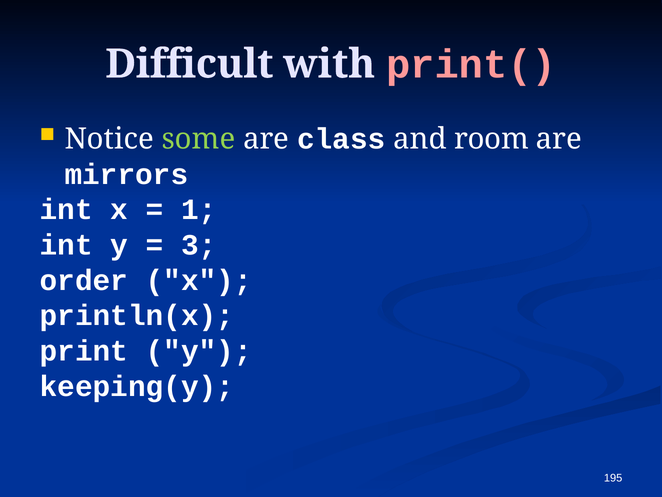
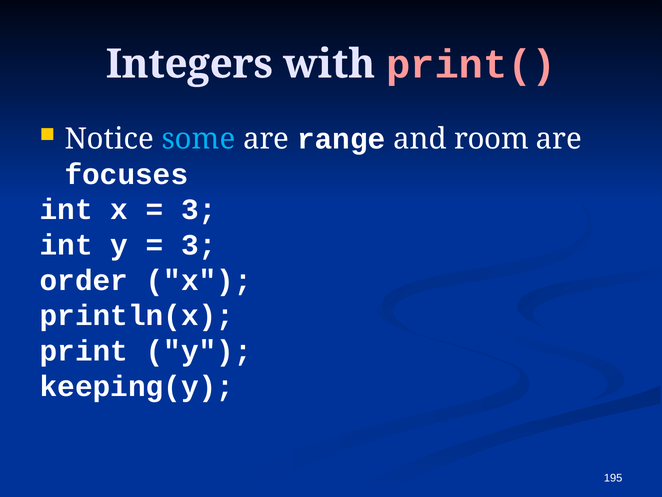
Difficult: Difficult -> Integers
some colour: light green -> light blue
class: class -> range
mirrors: mirrors -> focuses
1 at (199, 210): 1 -> 3
